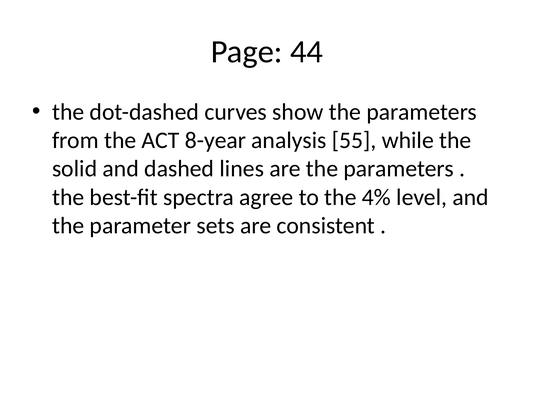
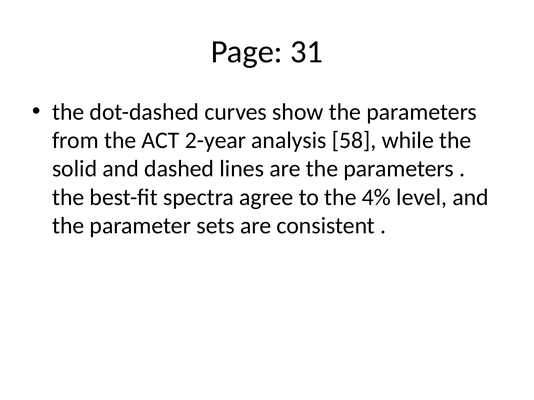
44: 44 -> 31
8-year: 8-year -> 2-year
55: 55 -> 58
